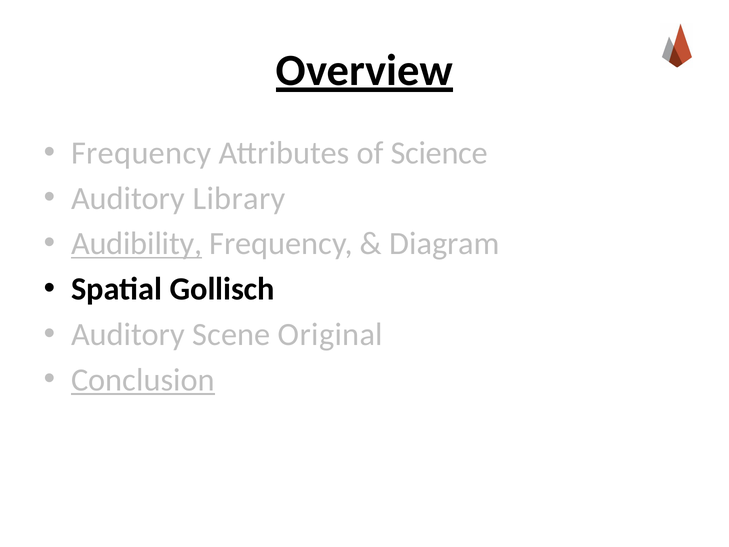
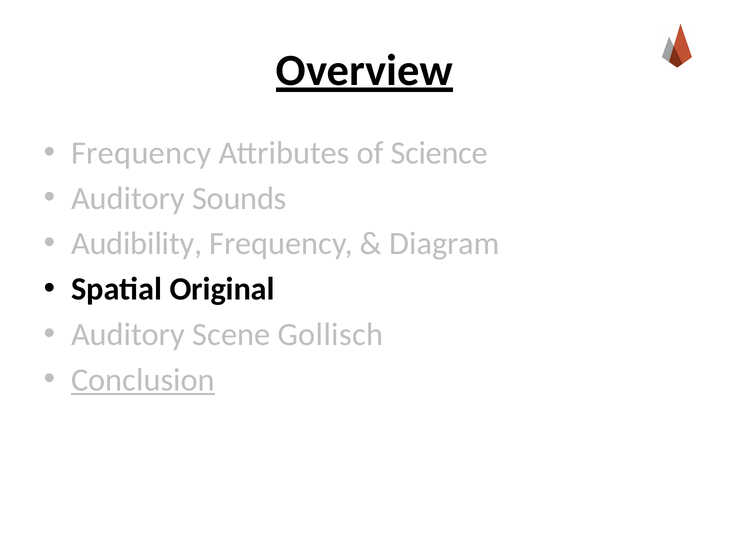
Library: Library -> Sounds
Audibility underline: present -> none
Gollisch: Gollisch -> Original
Original: Original -> Gollisch
